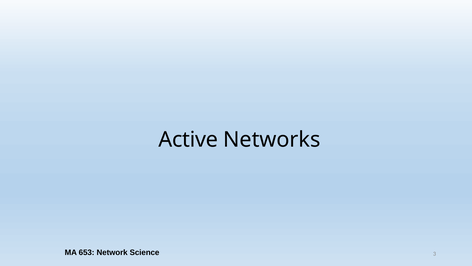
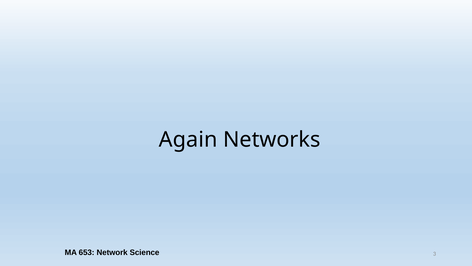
Active: Active -> Again
